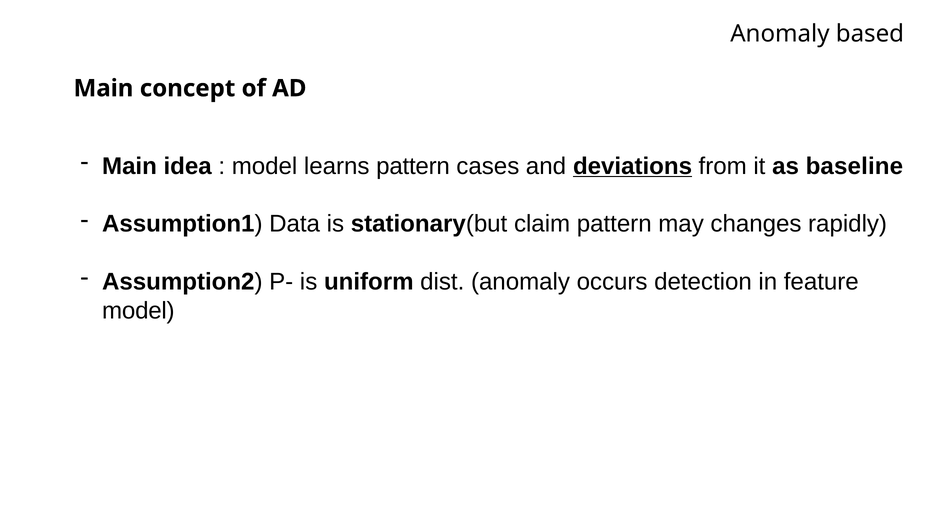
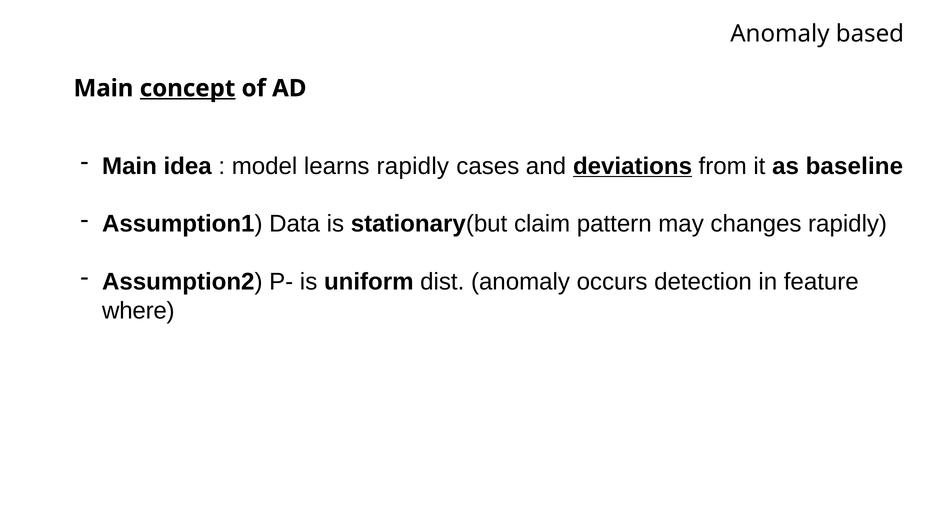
concept underline: none -> present
learns pattern: pattern -> rapidly
model at (138, 311): model -> where
